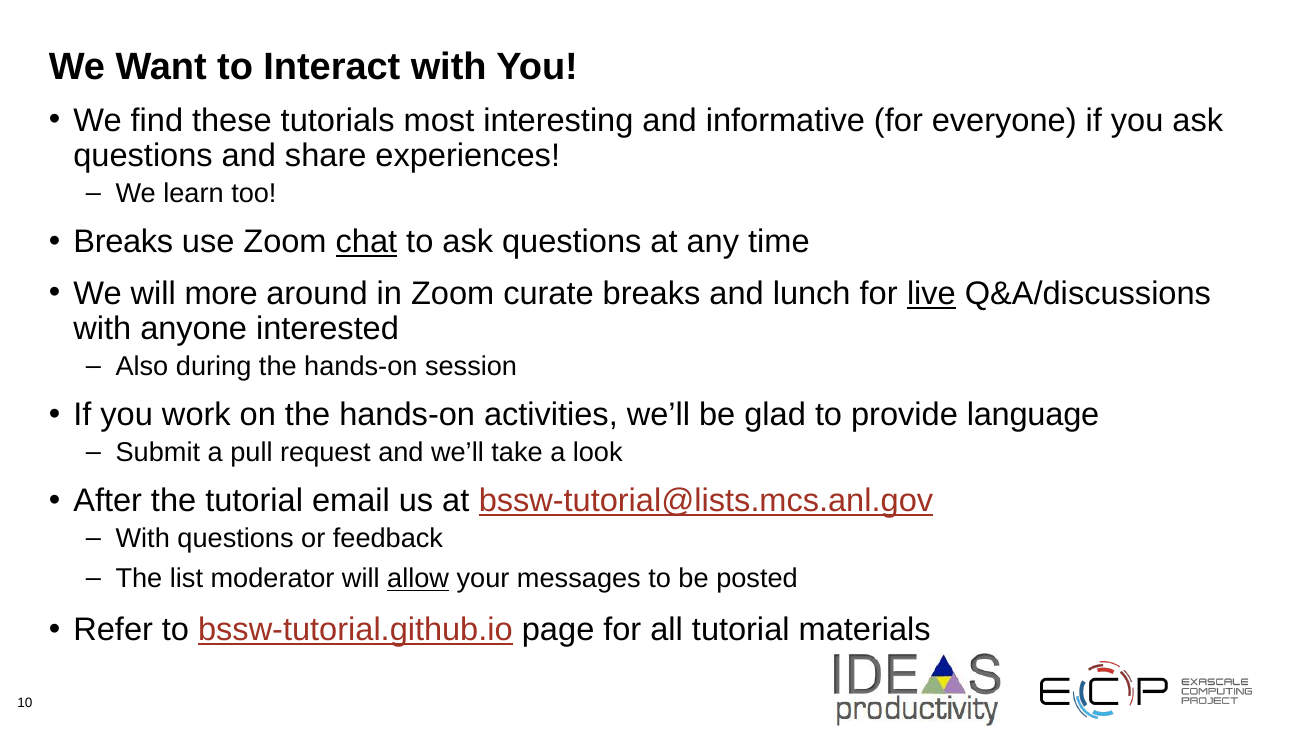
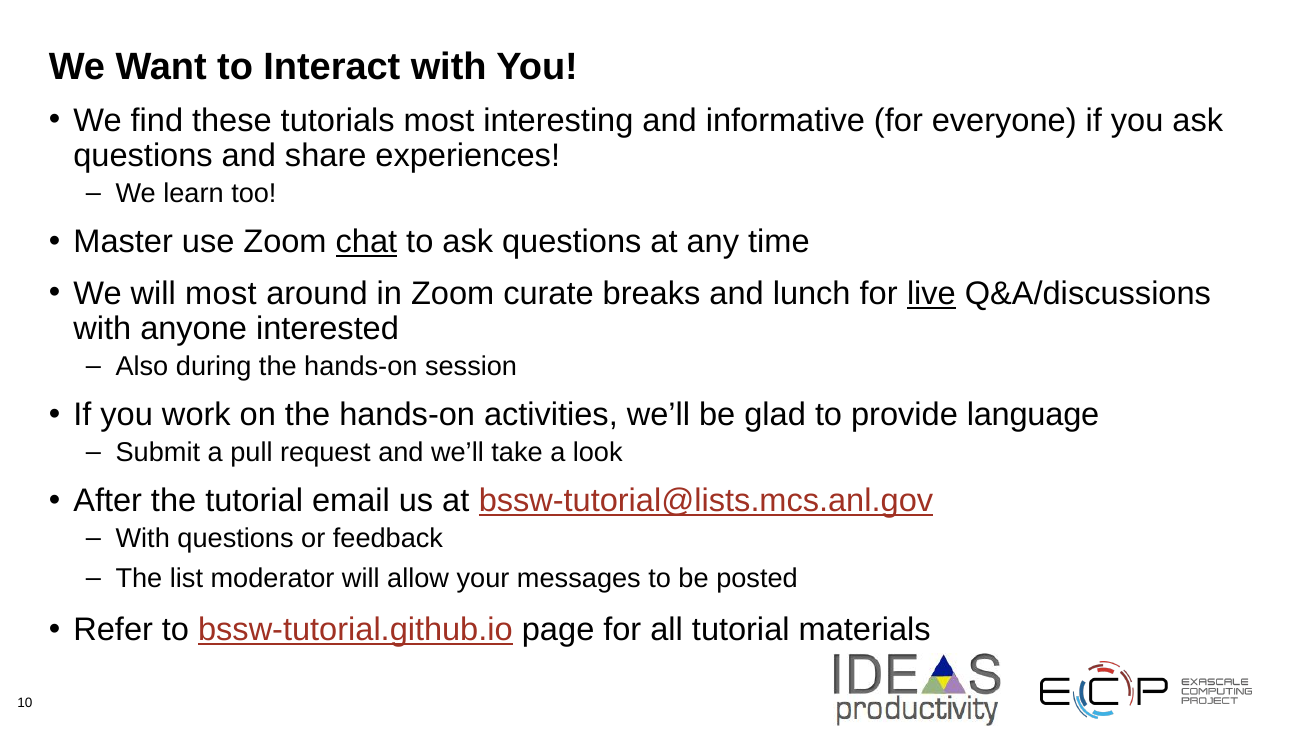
Breaks at (123, 242): Breaks -> Master
will more: more -> most
allow underline: present -> none
